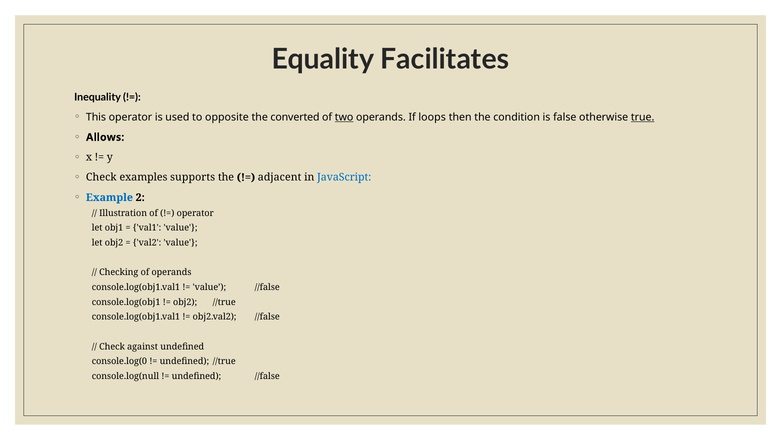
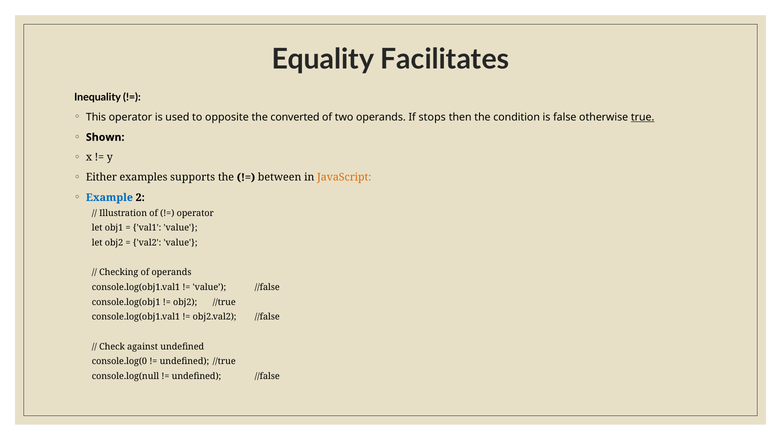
two underline: present -> none
loops: loops -> stops
Allows: Allows -> Shown
Check at (101, 177): Check -> Either
adjacent: adjacent -> between
JavaScript colour: blue -> orange
